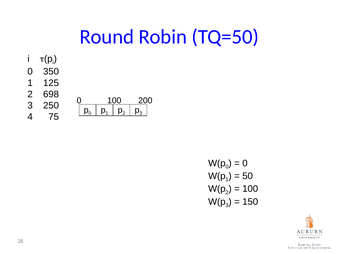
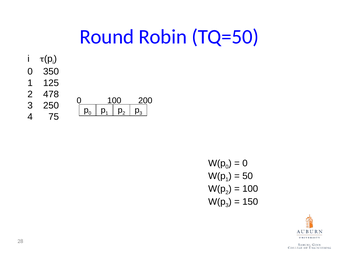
698: 698 -> 478
